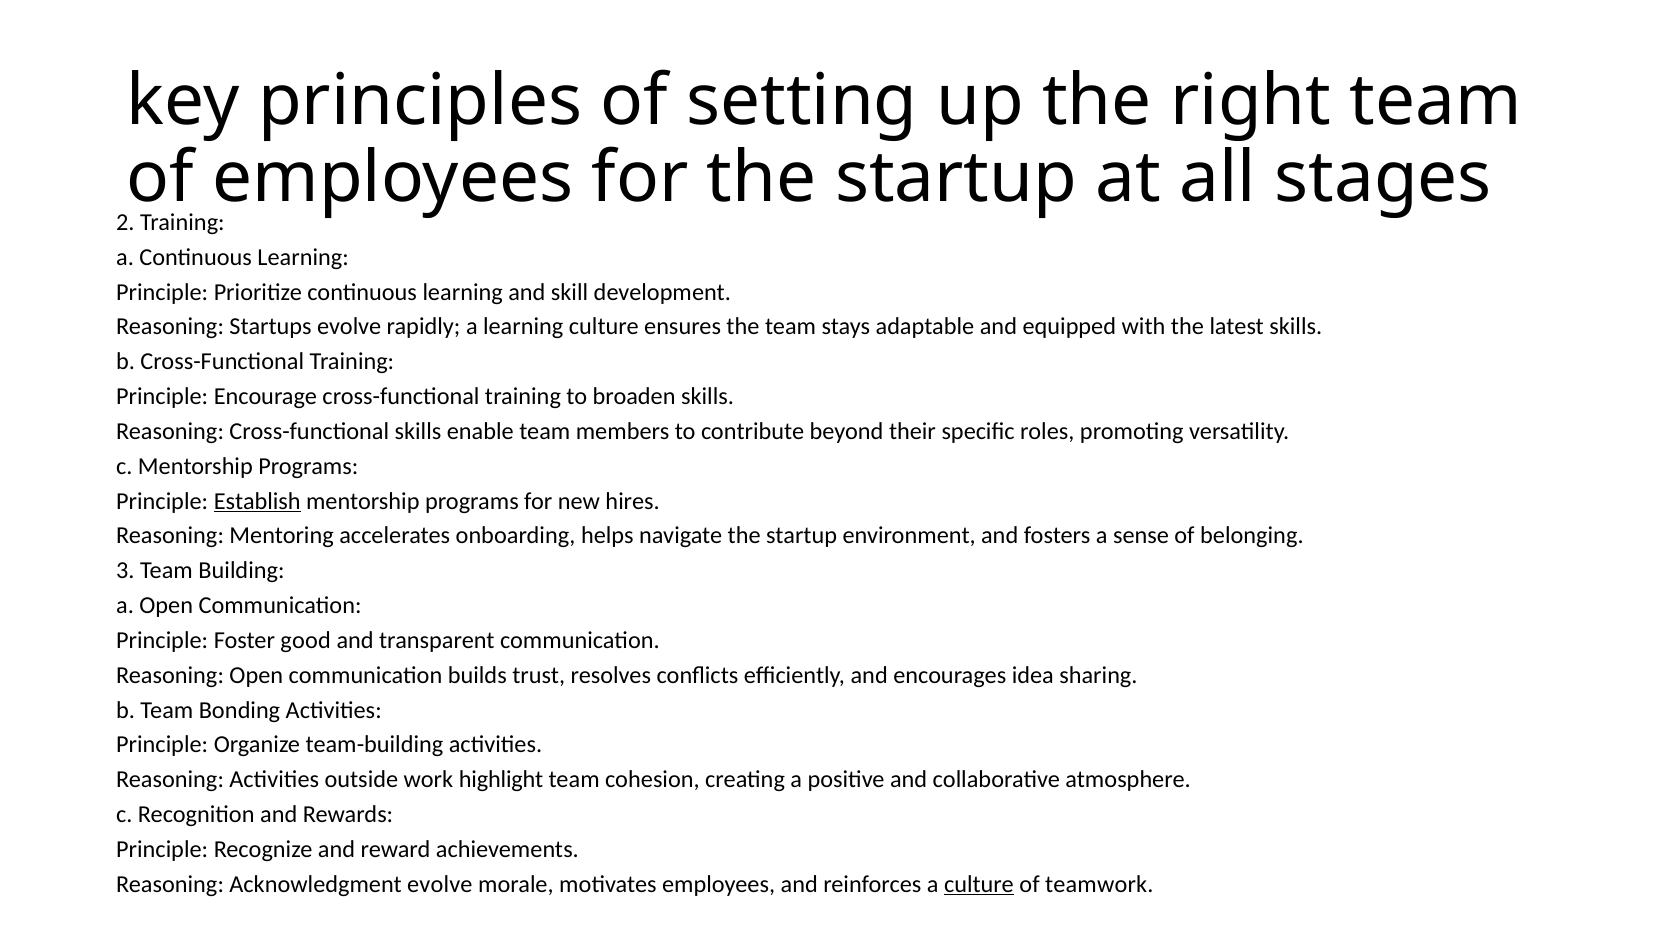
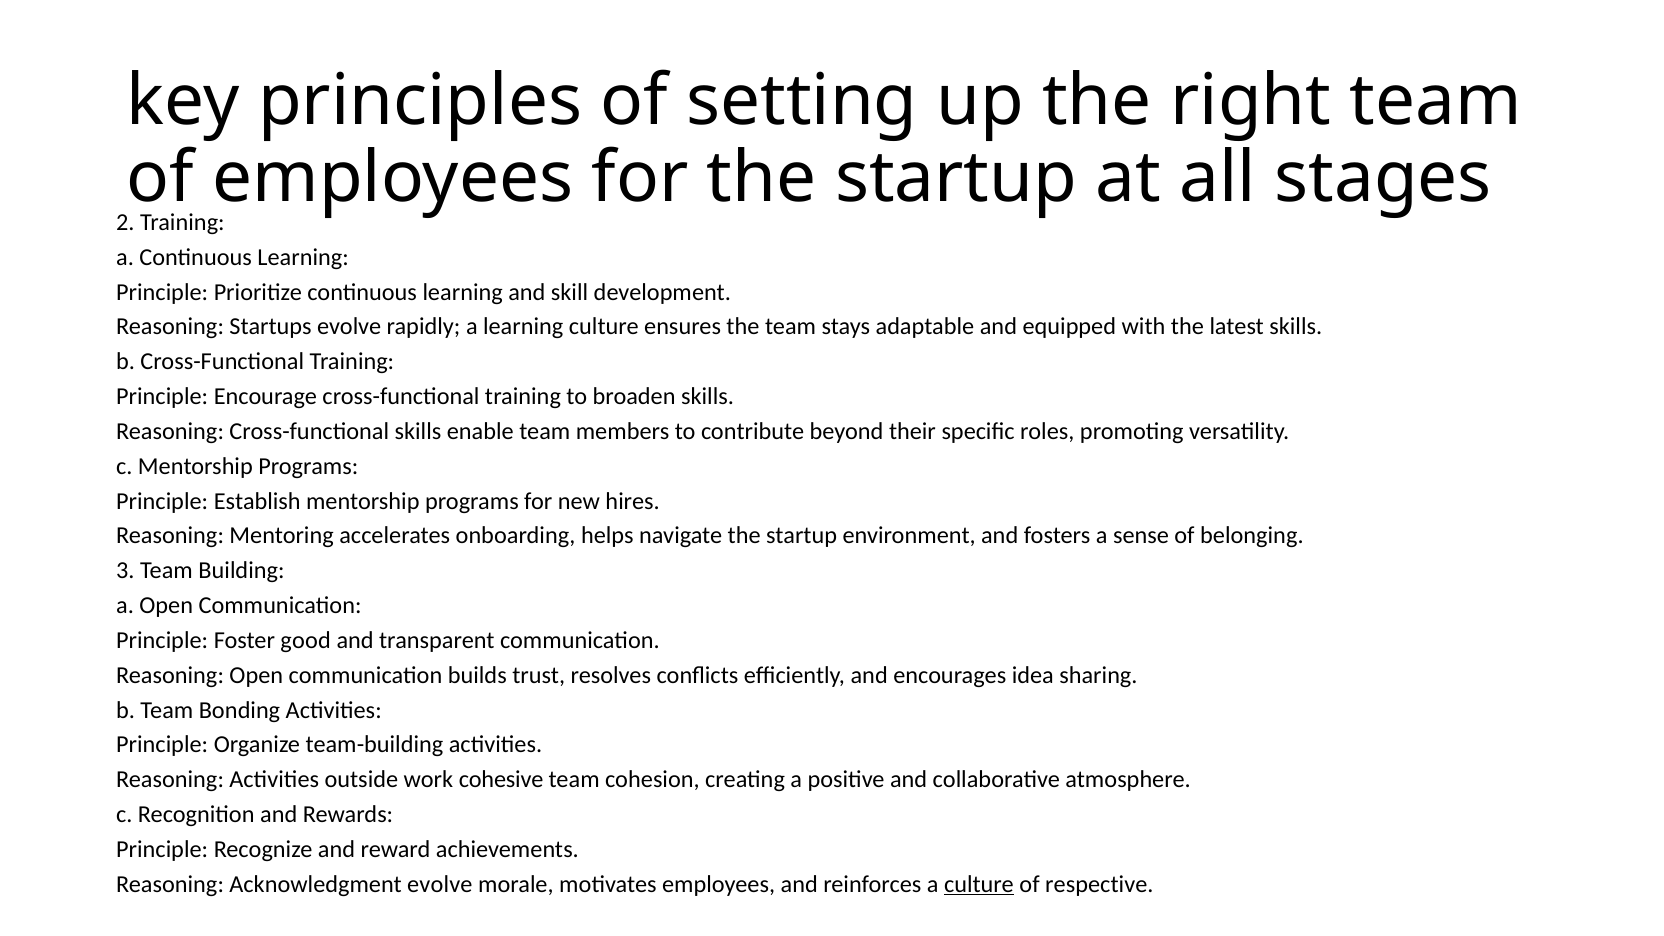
Establish underline: present -> none
highlight: highlight -> cohesive
teamwork: teamwork -> respective
